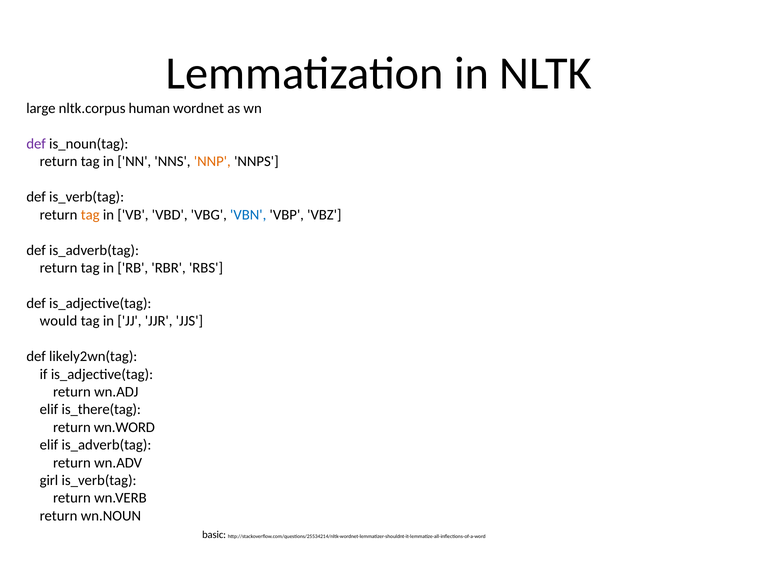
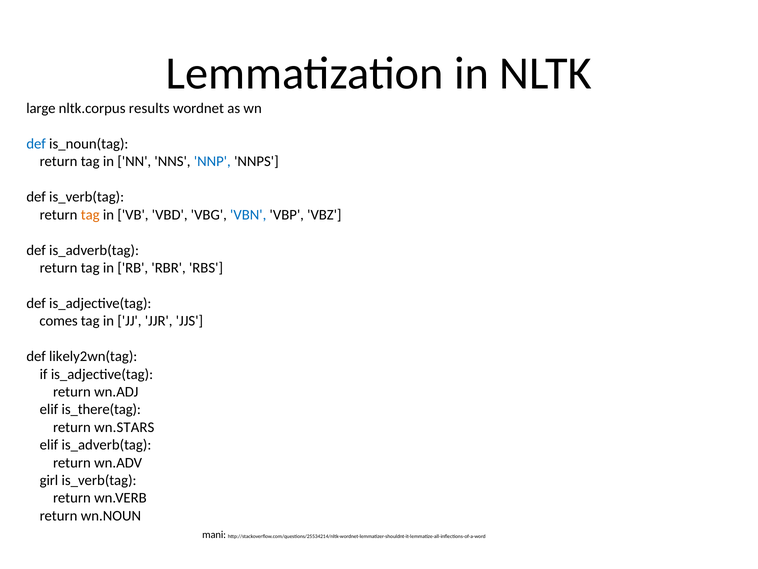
human: human -> results
def at (36, 144) colour: purple -> blue
NNP colour: orange -> blue
would: would -> comes
wn.WORD: wn.WORD -> wn.STARS
basic: basic -> mani
